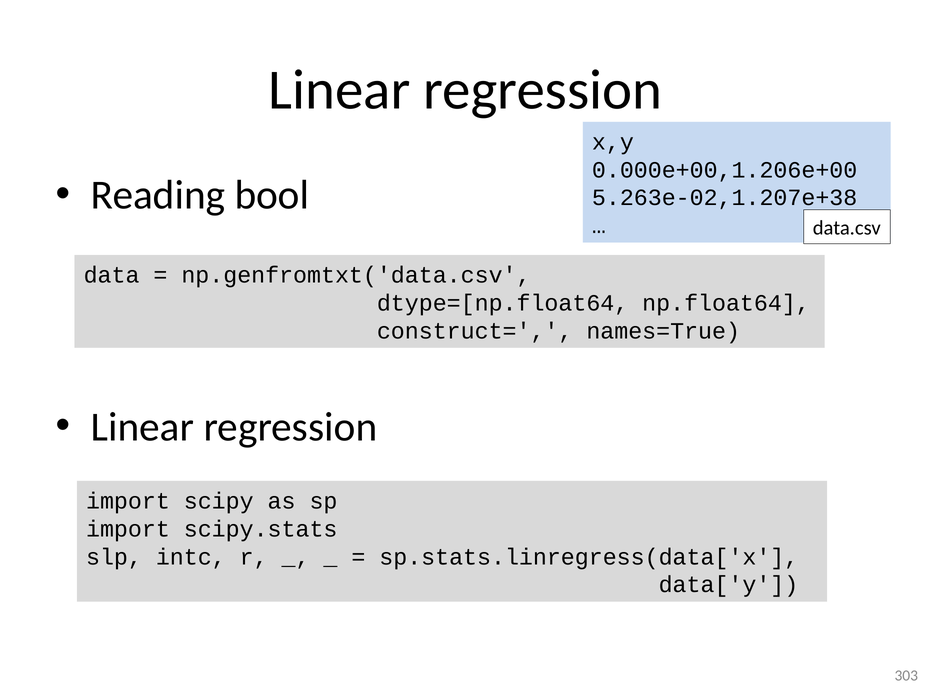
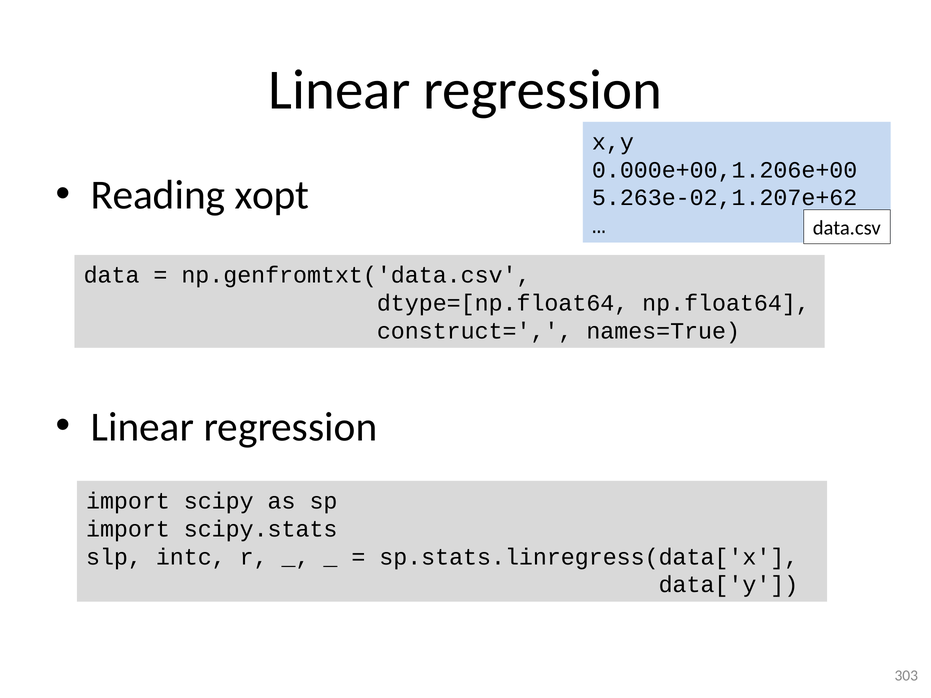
bool: bool -> xopt
5.263e-02,1.207e+38: 5.263e-02,1.207e+38 -> 5.263e-02,1.207e+62
